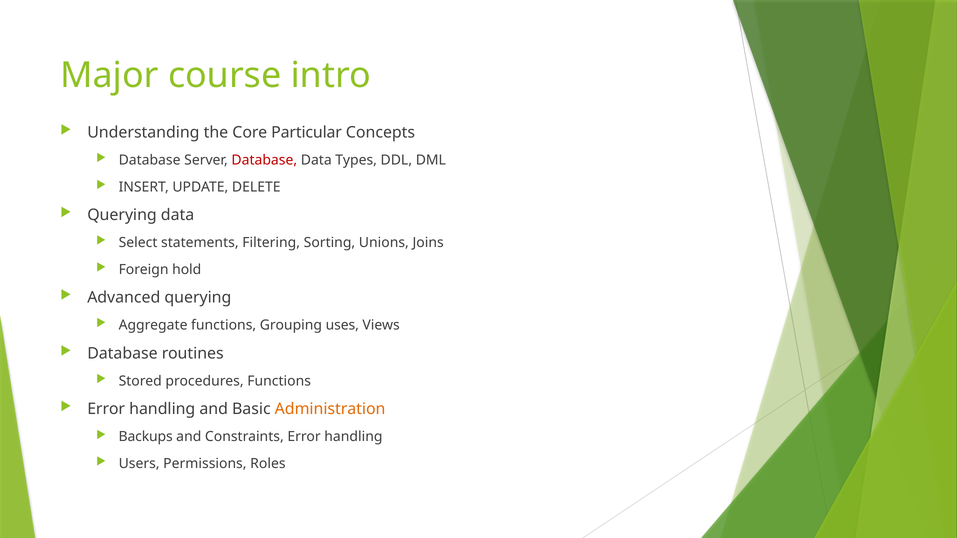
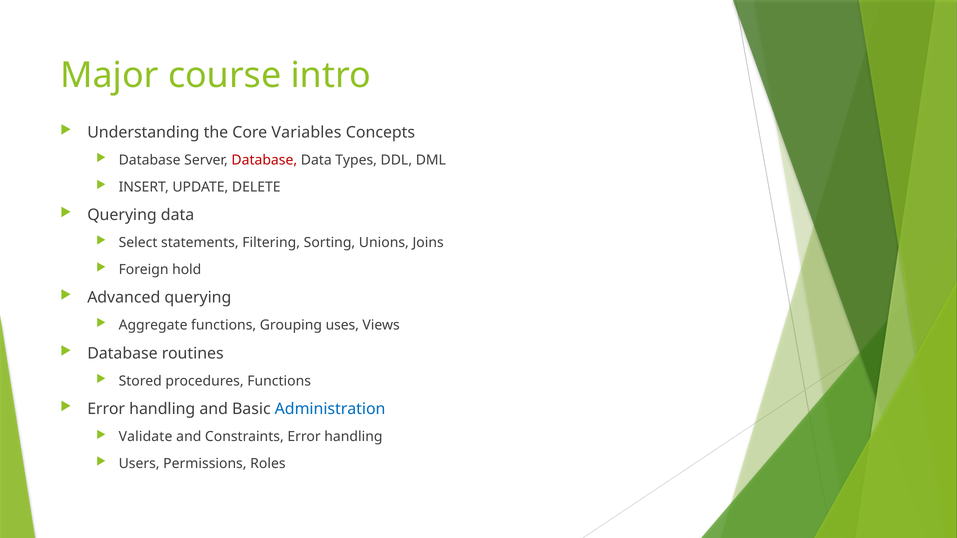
Particular: Particular -> Variables
Administration colour: orange -> blue
Backups: Backups -> Validate
